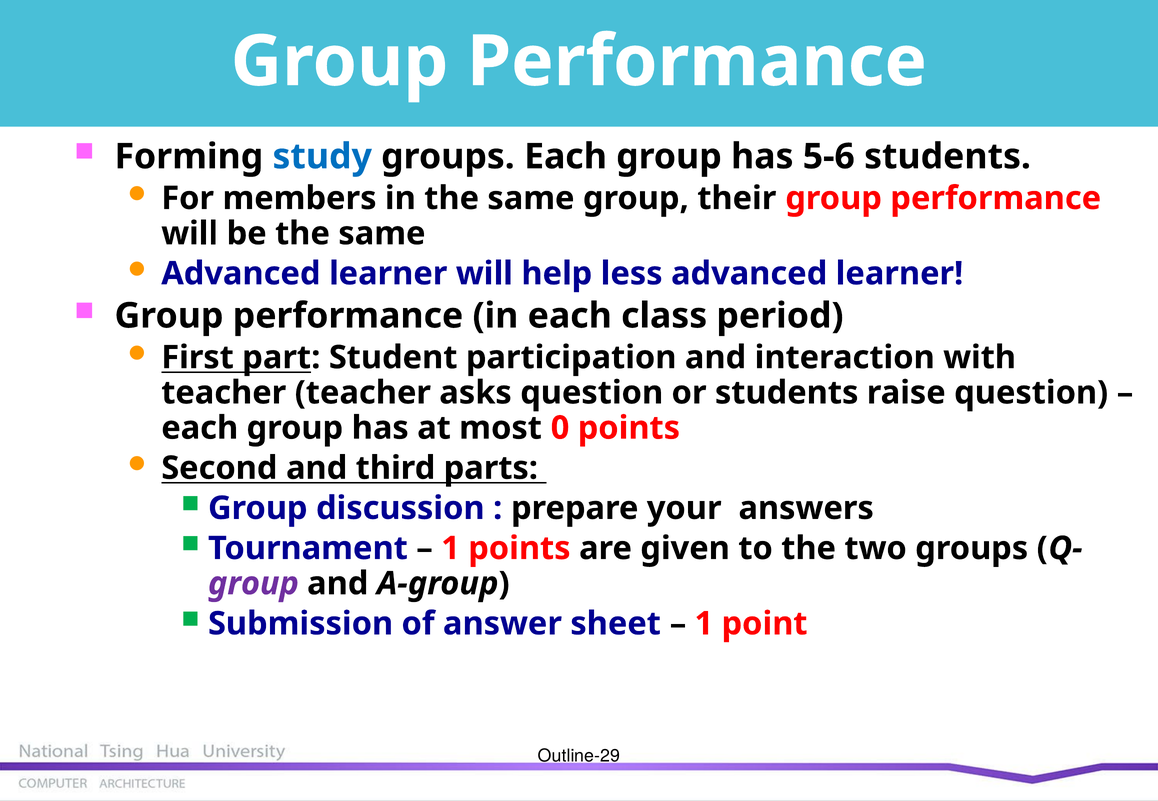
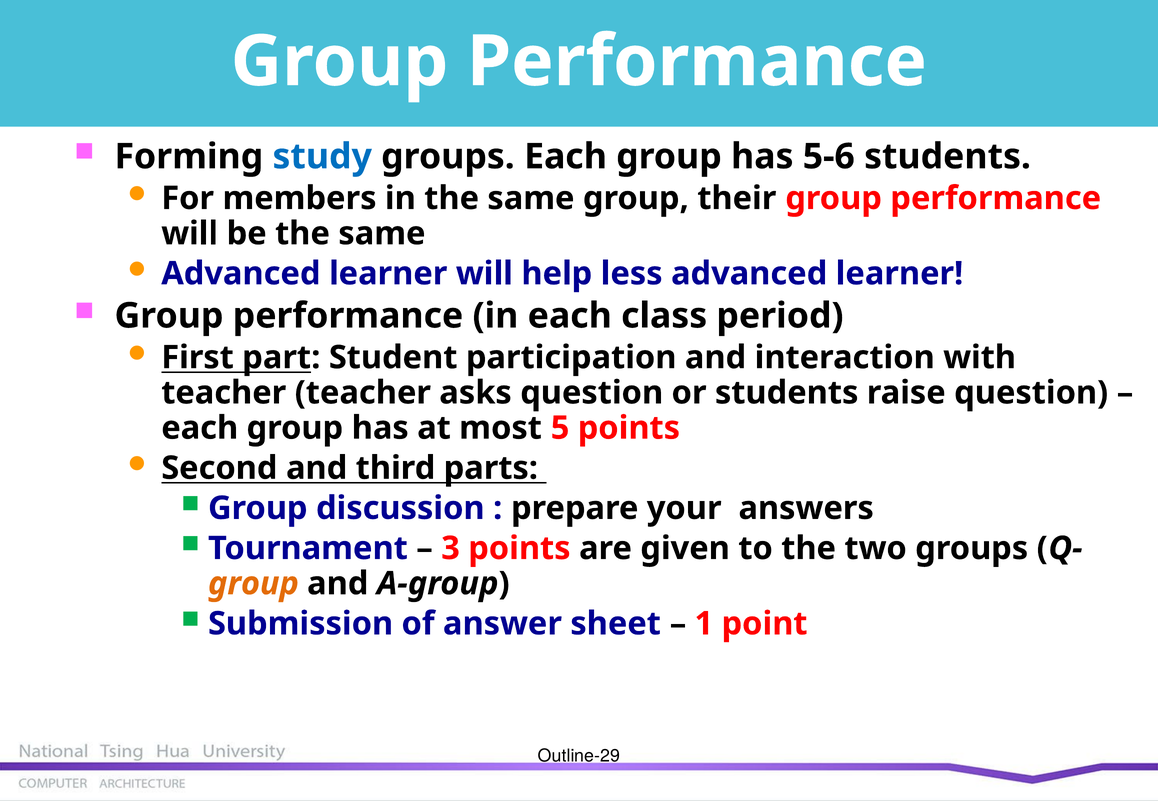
0: 0 -> 5
1 at (451, 549): 1 -> 3
group at (253, 584) colour: purple -> orange
